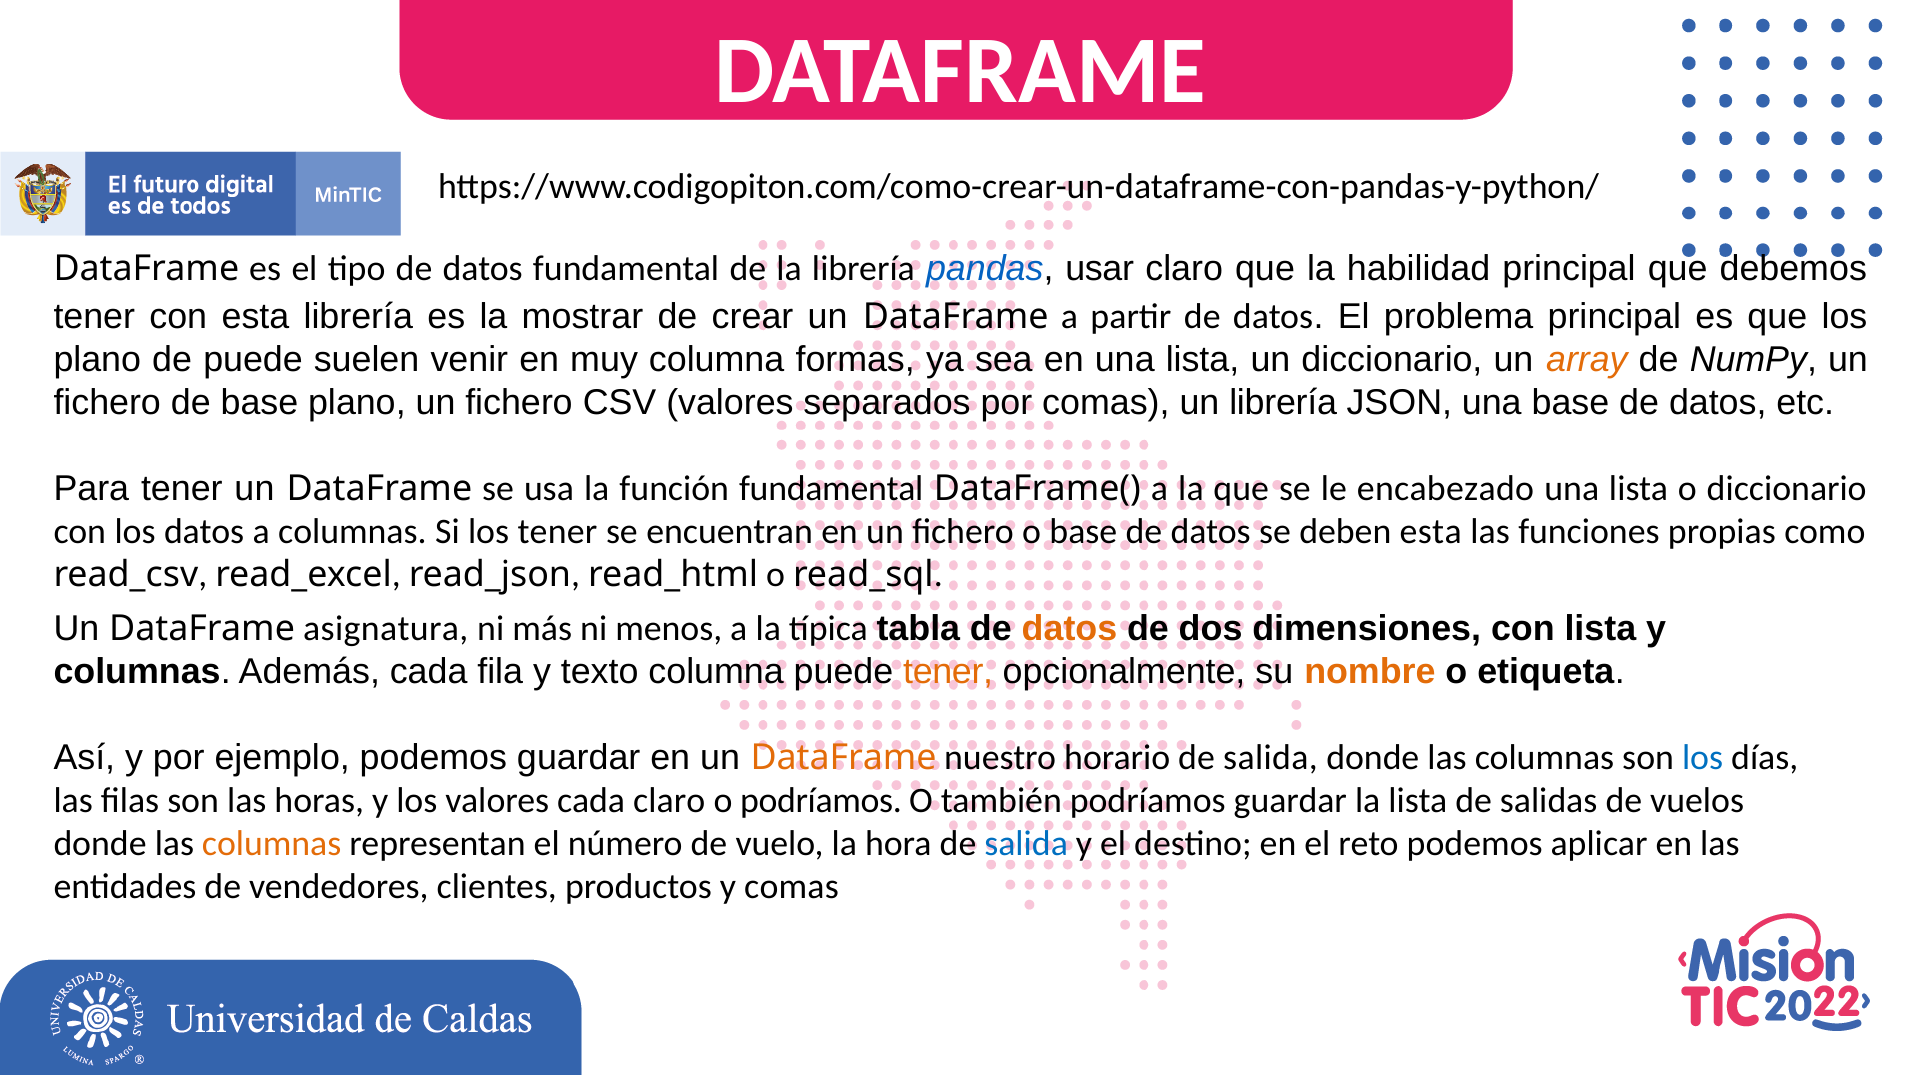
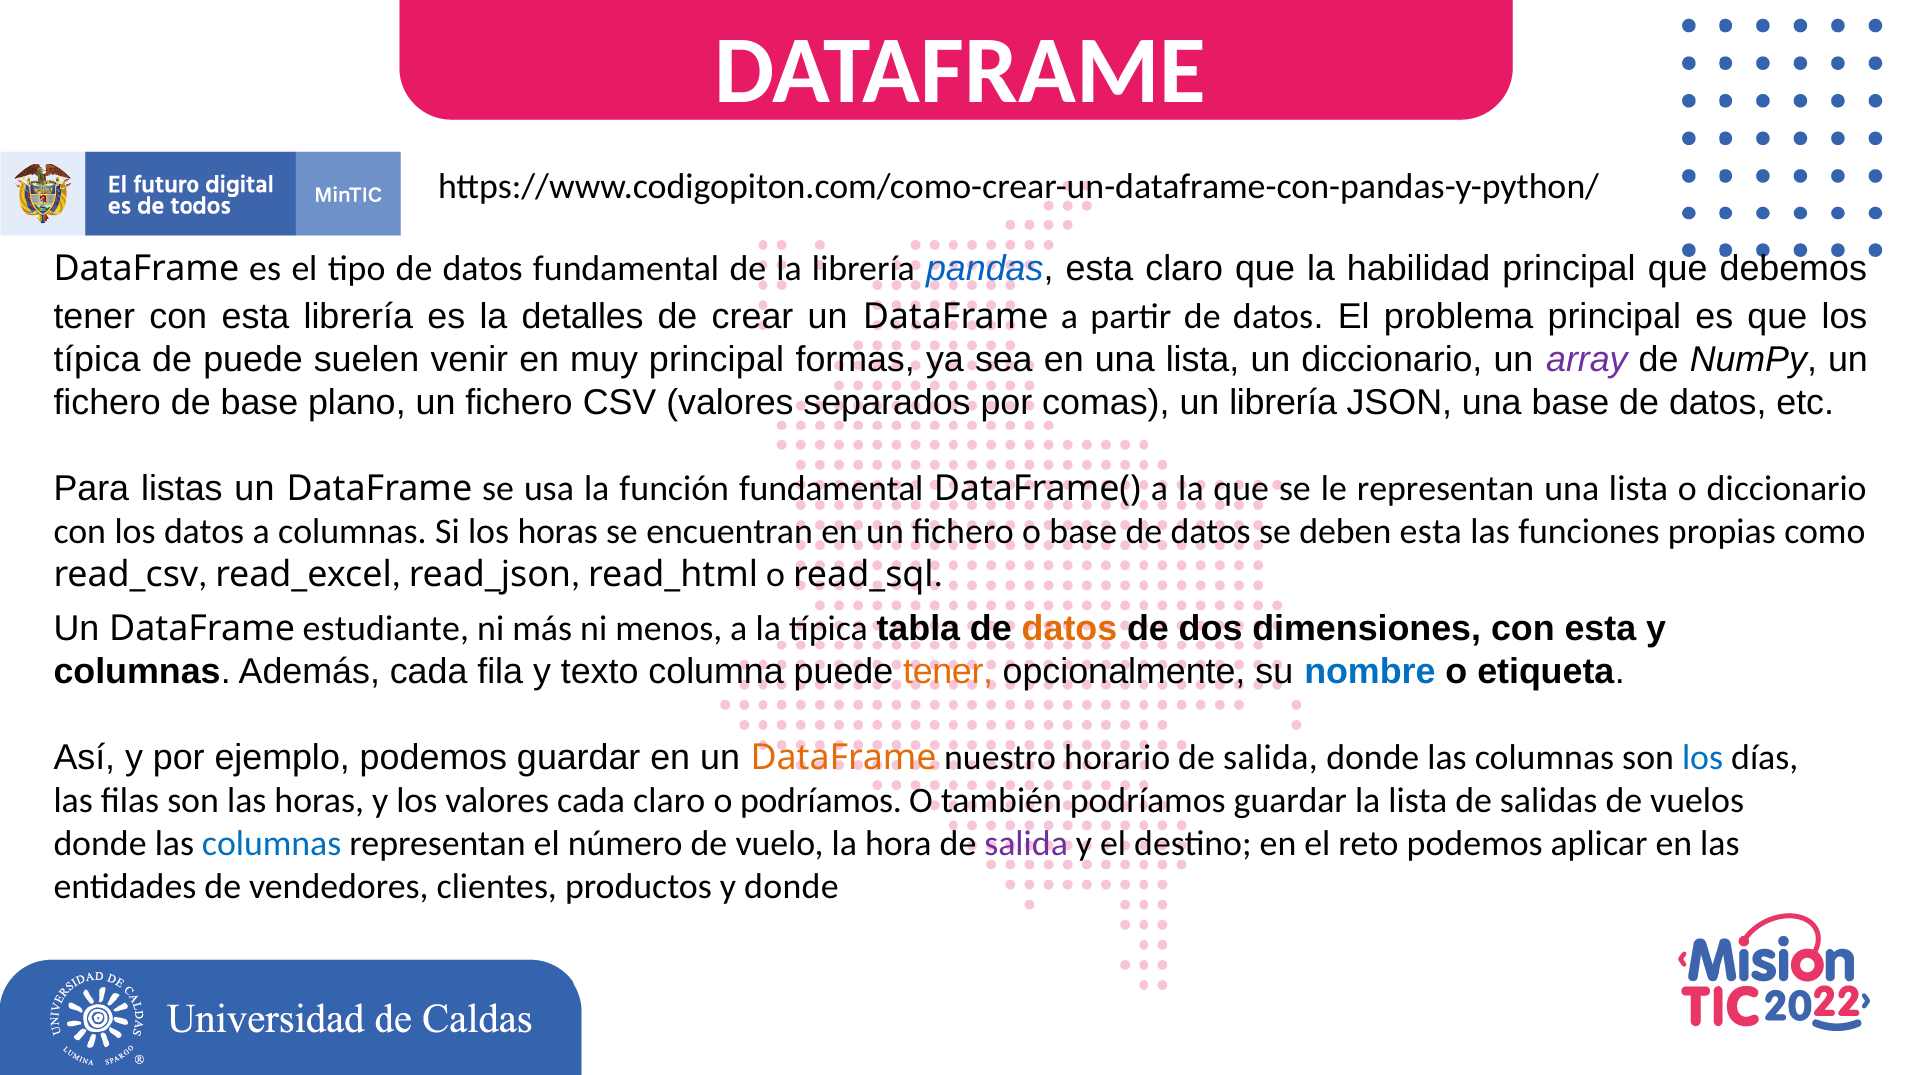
pandas usar: usar -> esta
mostrar: mostrar -> detalles
plano at (97, 360): plano -> típica
muy columna: columna -> principal
array colour: orange -> purple
Para tener: tener -> listas
le encabezado: encabezado -> representan
los tener: tener -> horas
asignatura: asignatura -> estudiante
dimensiones con lista: lista -> esta
nombre colour: orange -> blue
columnas at (272, 844) colour: orange -> blue
salida at (1026, 844) colour: blue -> purple
y comas: comas -> donde
